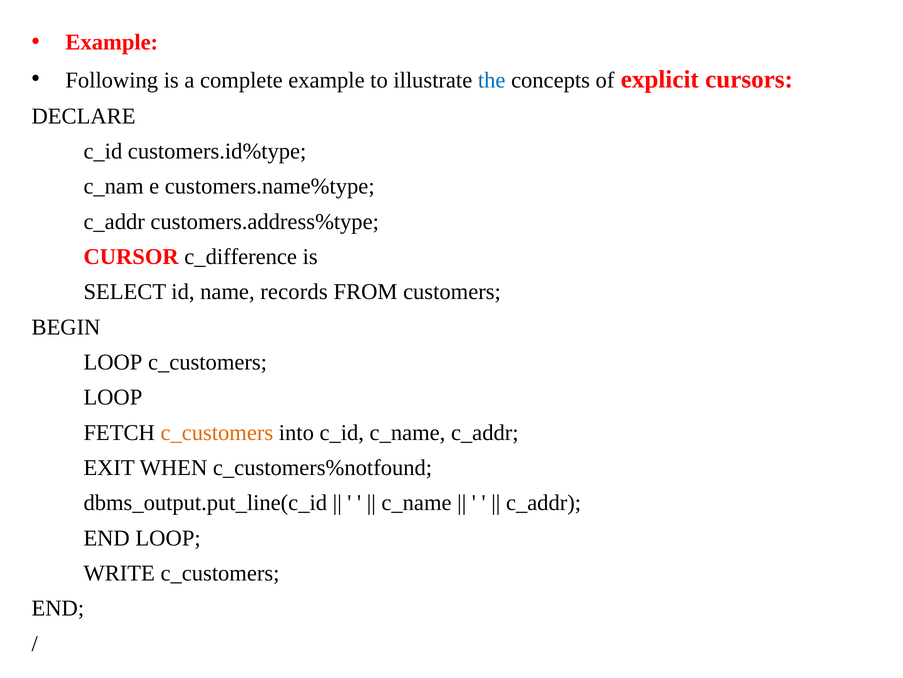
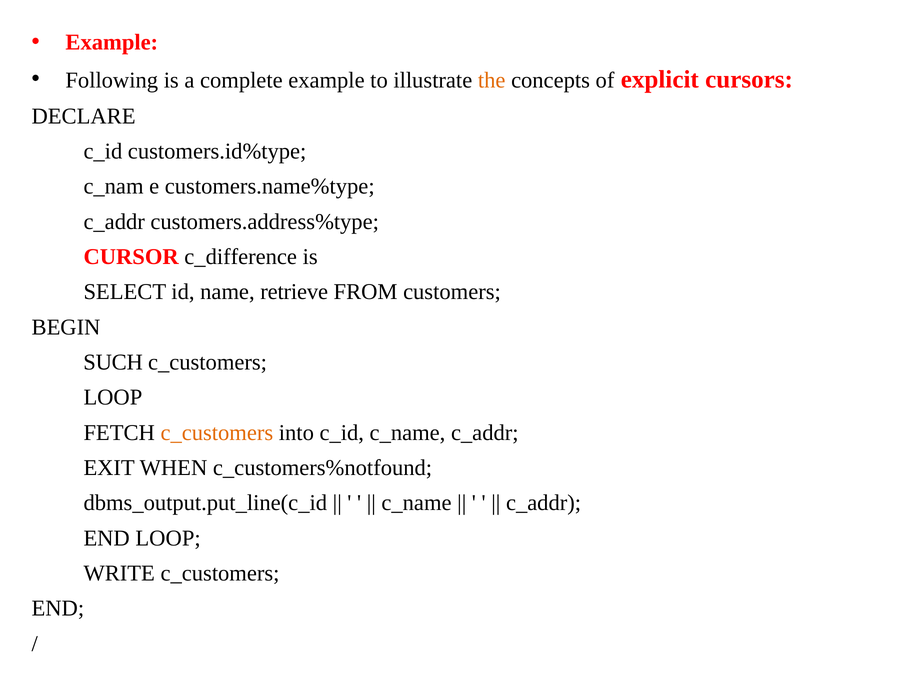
the colour: blue -> orange
records: records -> retrieve
LOOP at (113, 362): LOOP -> SUCH
